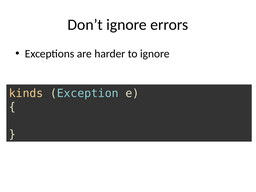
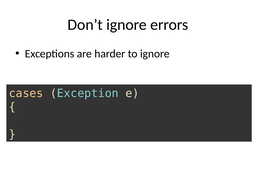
kinds: kinds -> cases
